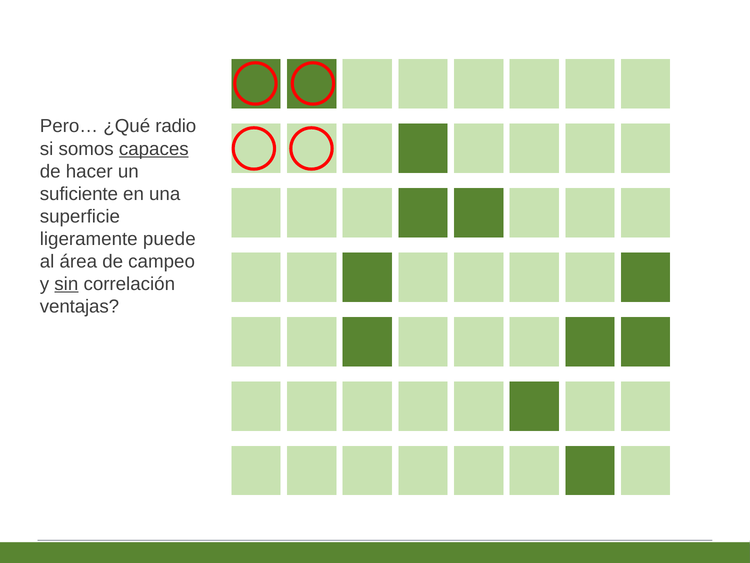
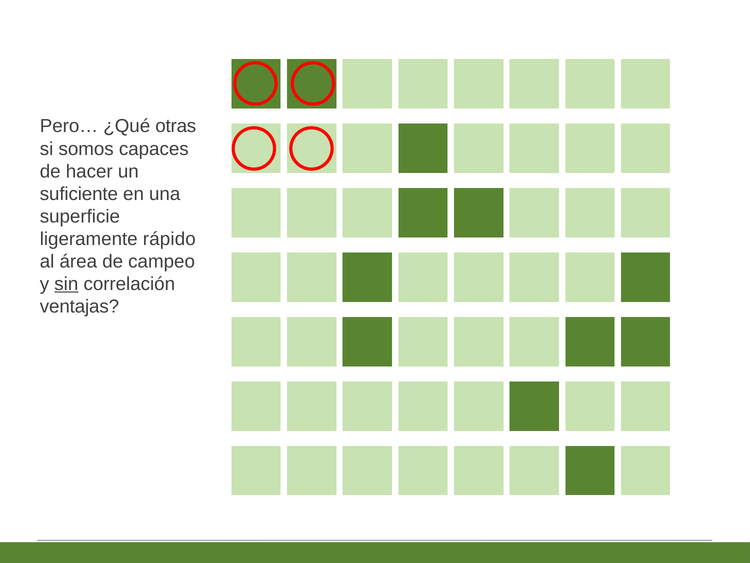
radio: radio -> otras
capaces underline: present -> none
puede: puede -> rápido
